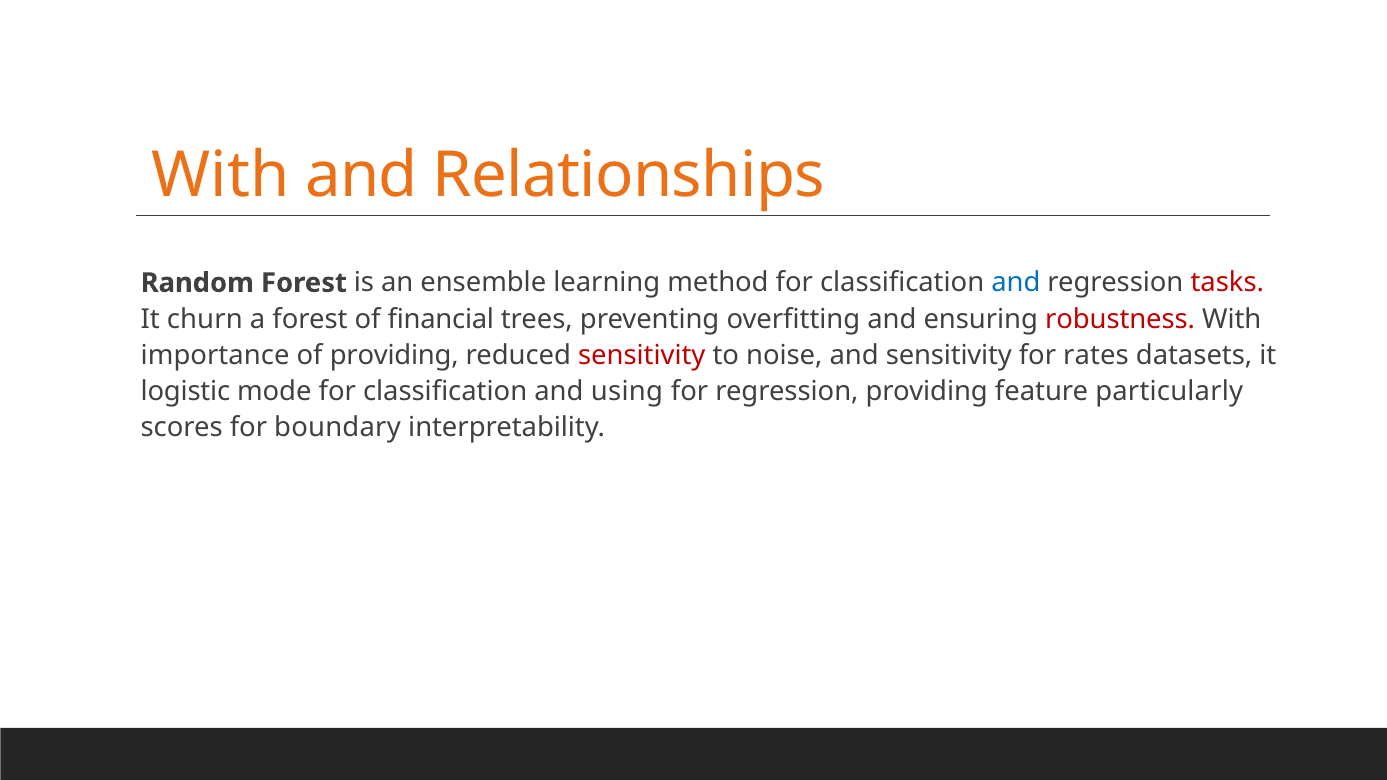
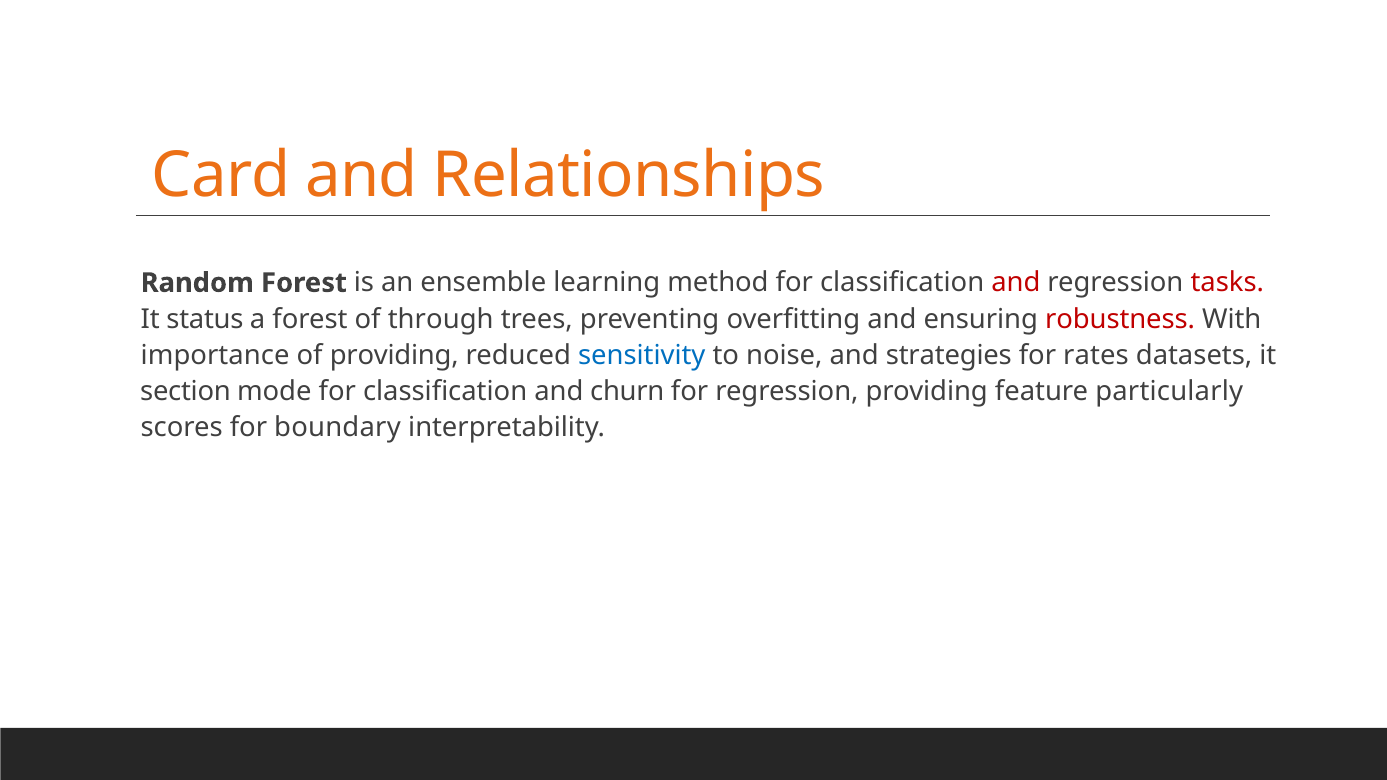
With at (221, 176): With -> Card
and at (1016, 283) colour: blue -> red
churn: churn -> status
financial: financial -> through
sensitivity at (642, 355) colour: red -> blue
and sensitivity: sensitivity -> strategies
logistic: logistic -> section
using: using -> churn
